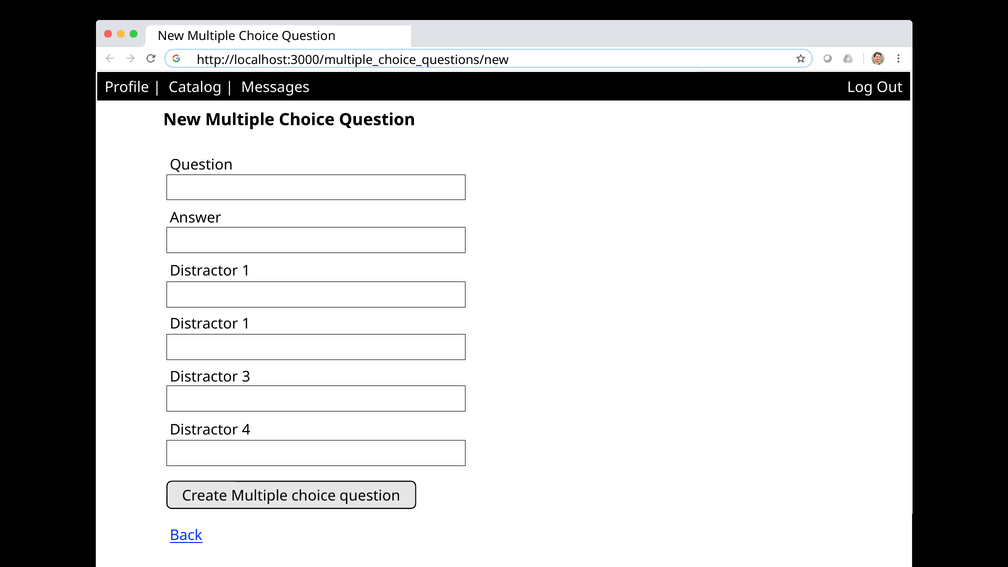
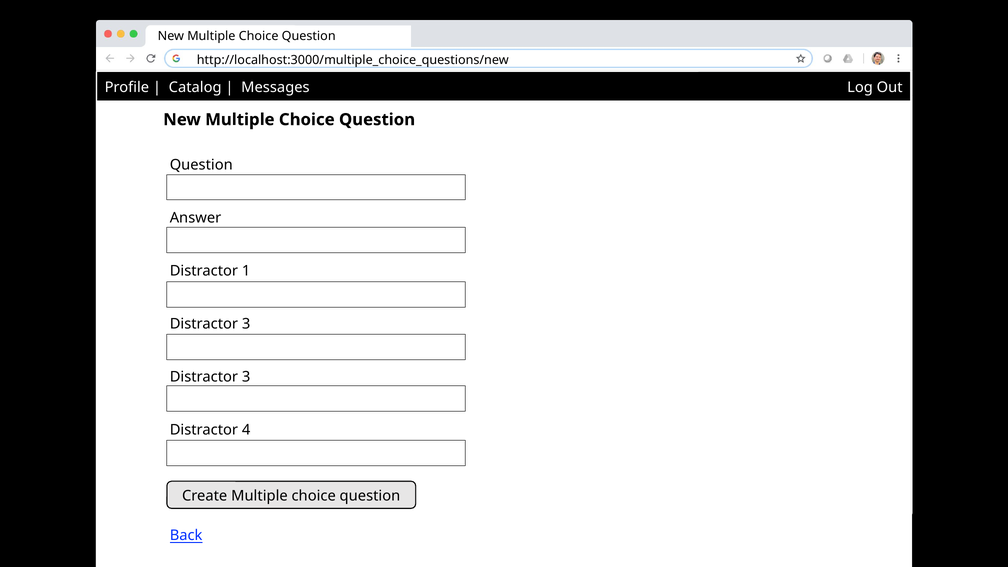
1 at (246, 324): 1 -> 3
